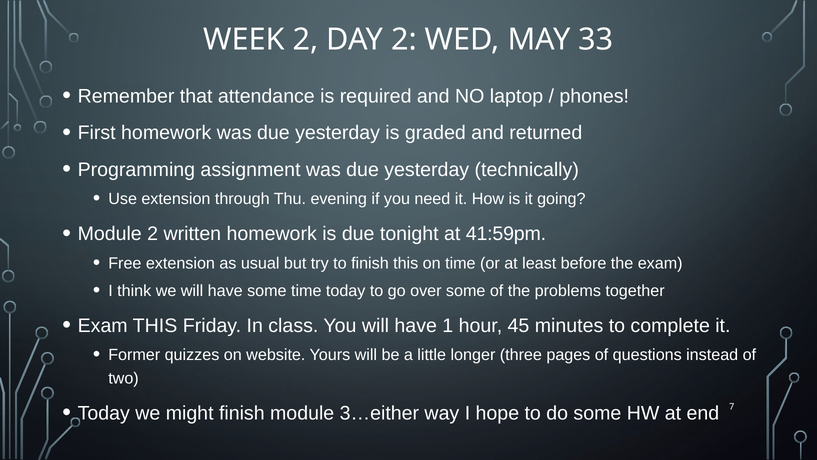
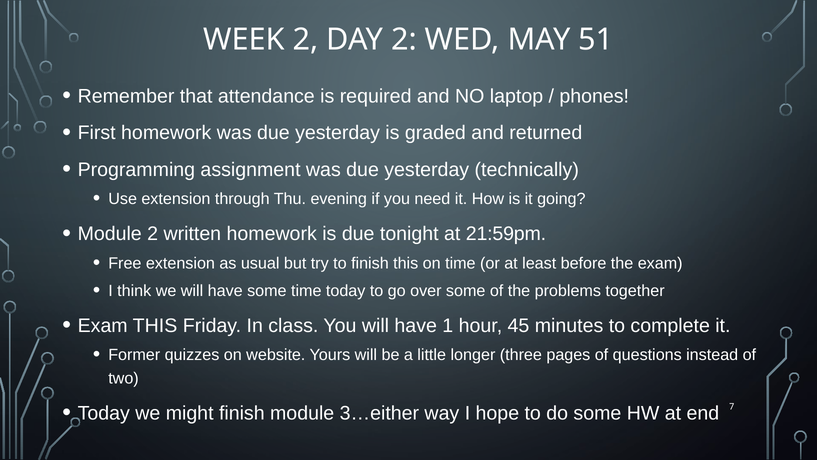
33: 33 -> 51
41:59pm: 41:59pm -> 21:59pm
